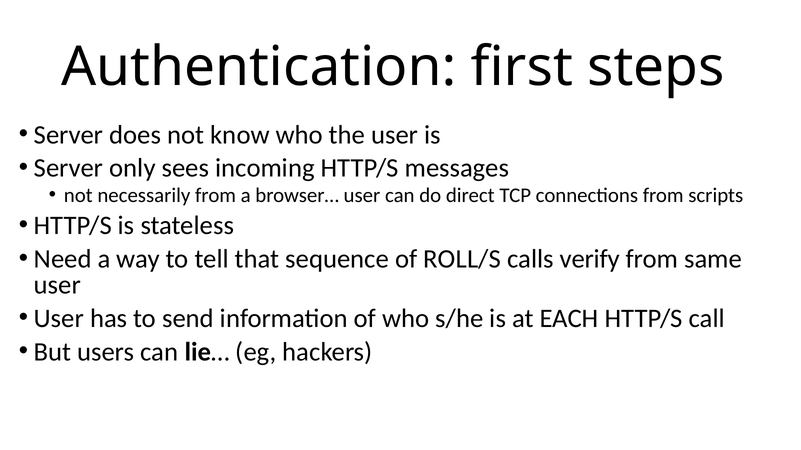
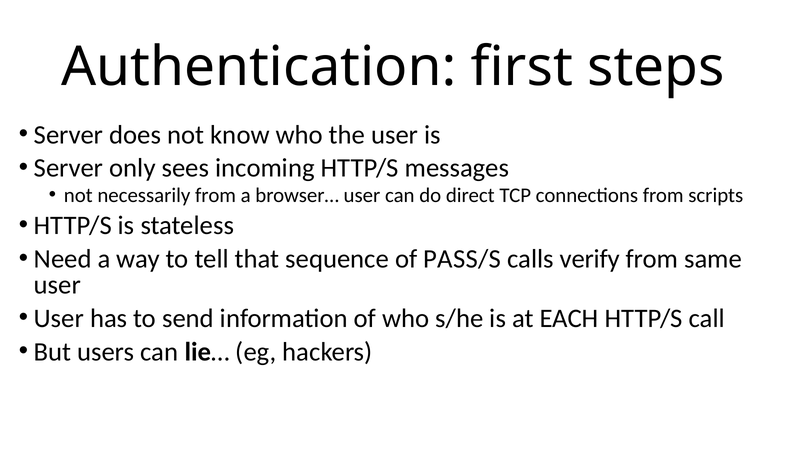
ROLL/S: ROLL/S -> PASS/S
